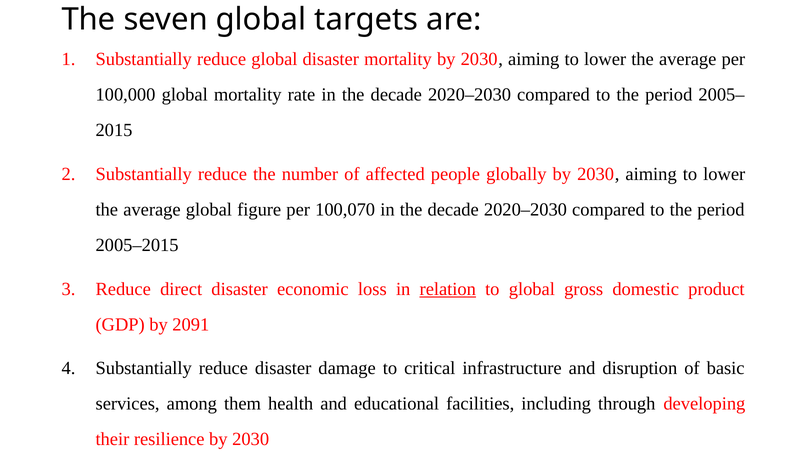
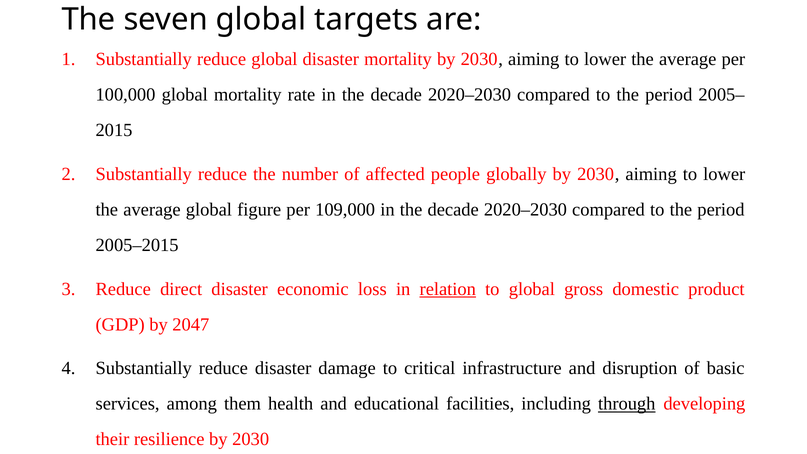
100,070: 100,070 -> 109,000
2091: 2091 -> 2047
through underline: none -> present
